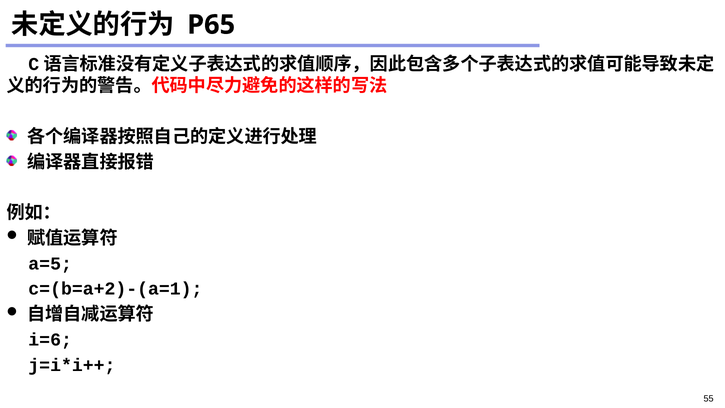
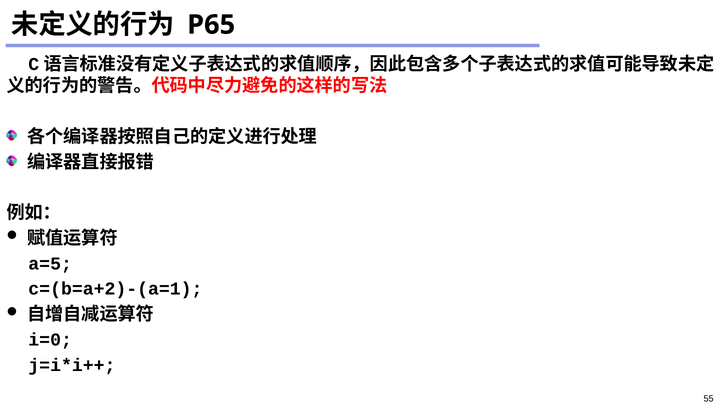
i=6: i=6 -> i=0
